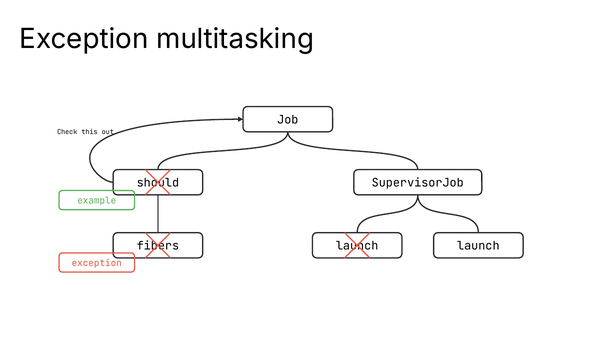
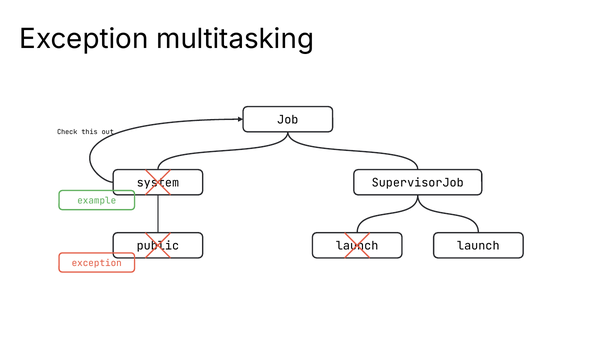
should: should -> system
fibers: fibers -> public
